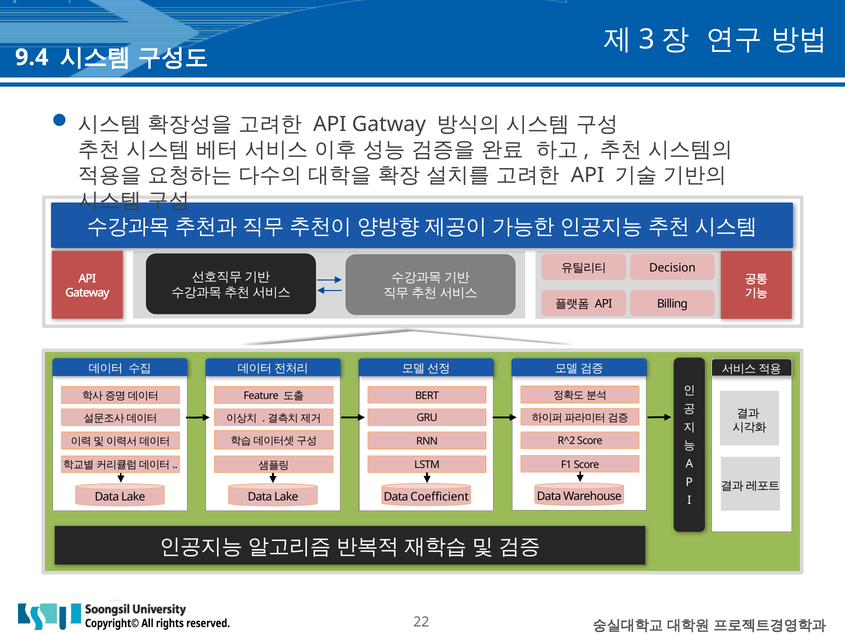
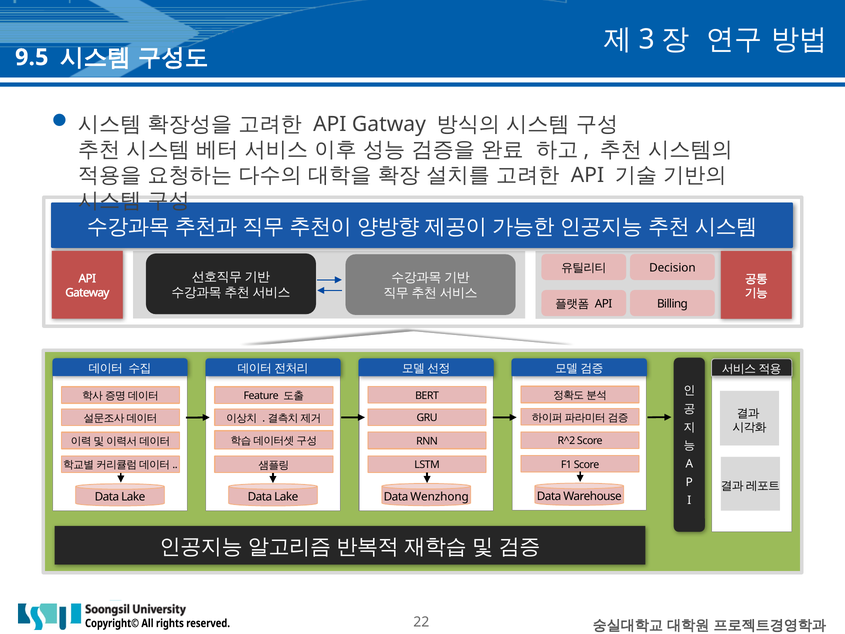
9.4: 9.4 -> 9.5
Coefficient: Coefficient -> Wenzhong
